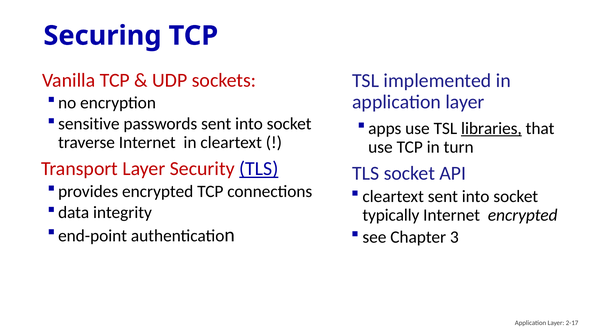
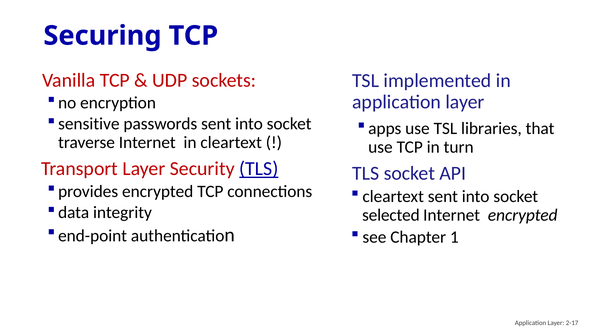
libraries underline: present -> none
typically: typically -> selected
3: 3 -> 1
